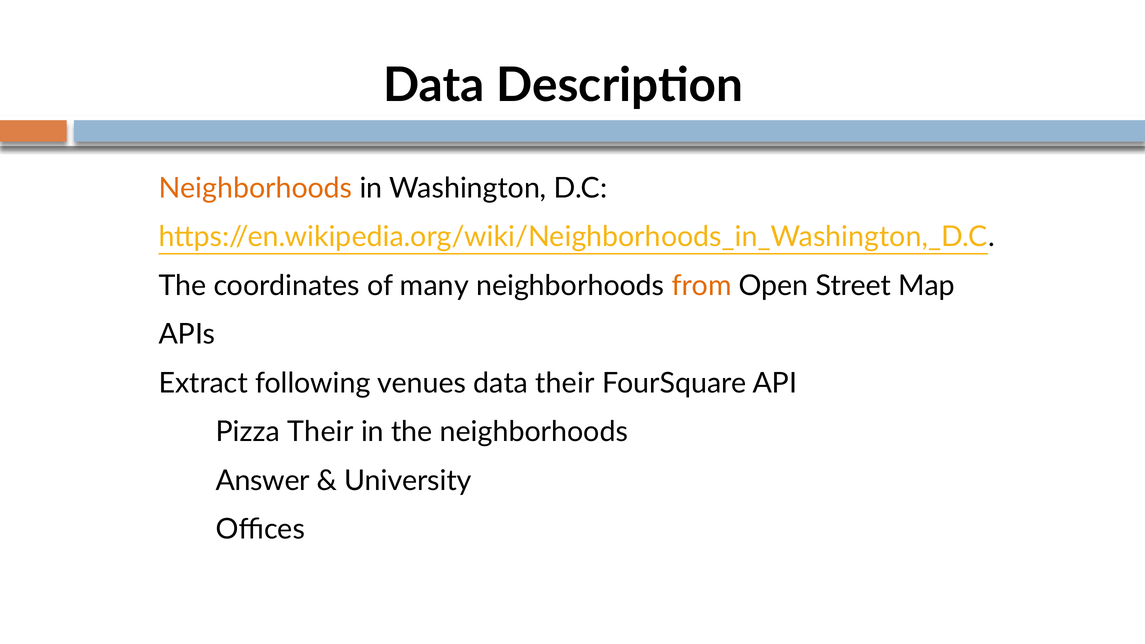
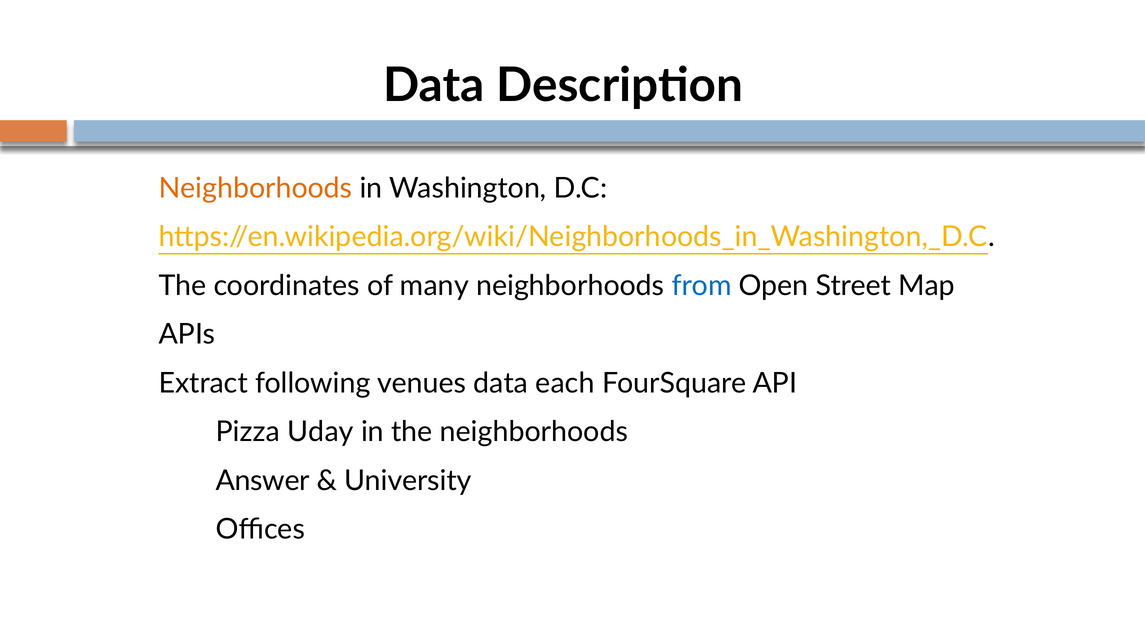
from colour: orange -> blue
data their: their -> each
Pizza Their: Their -> Uday
